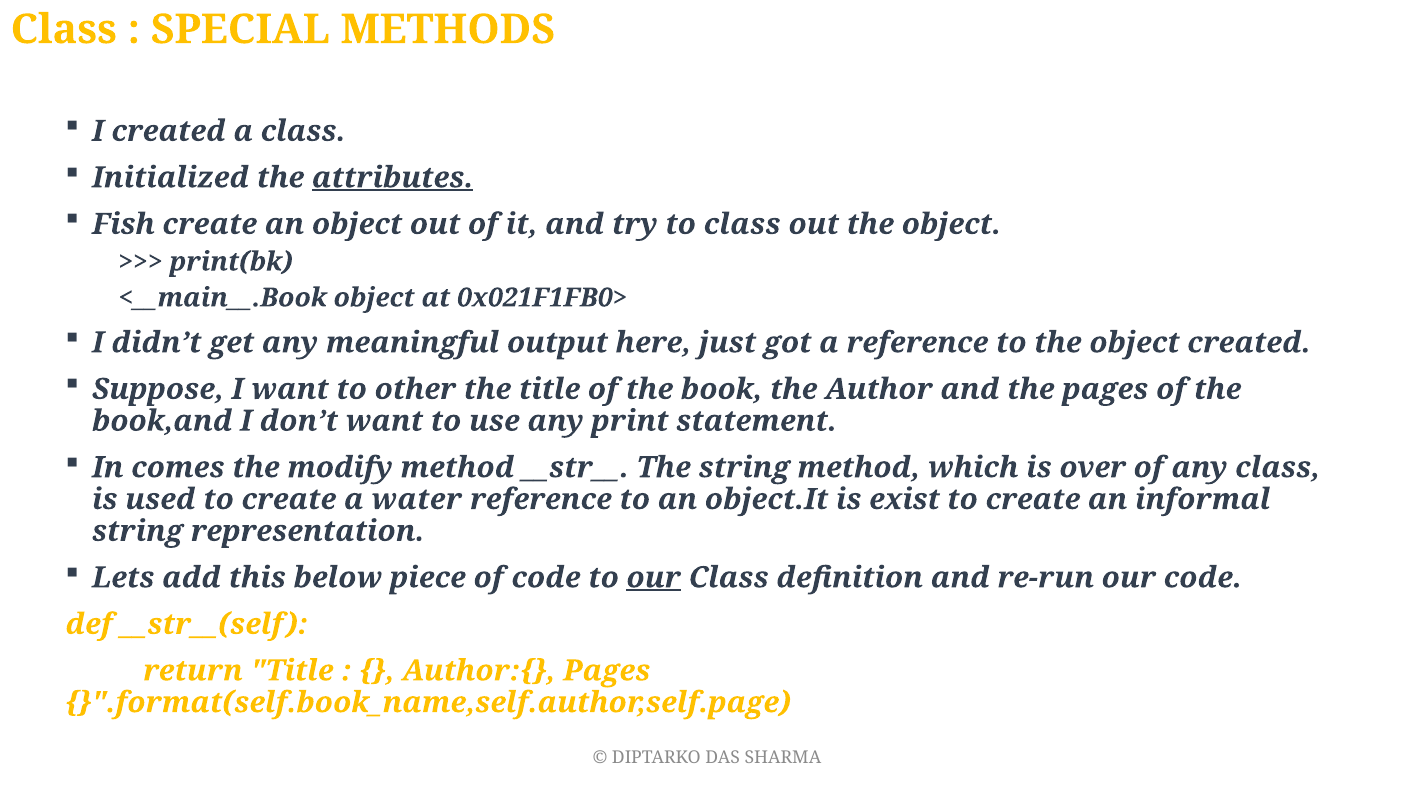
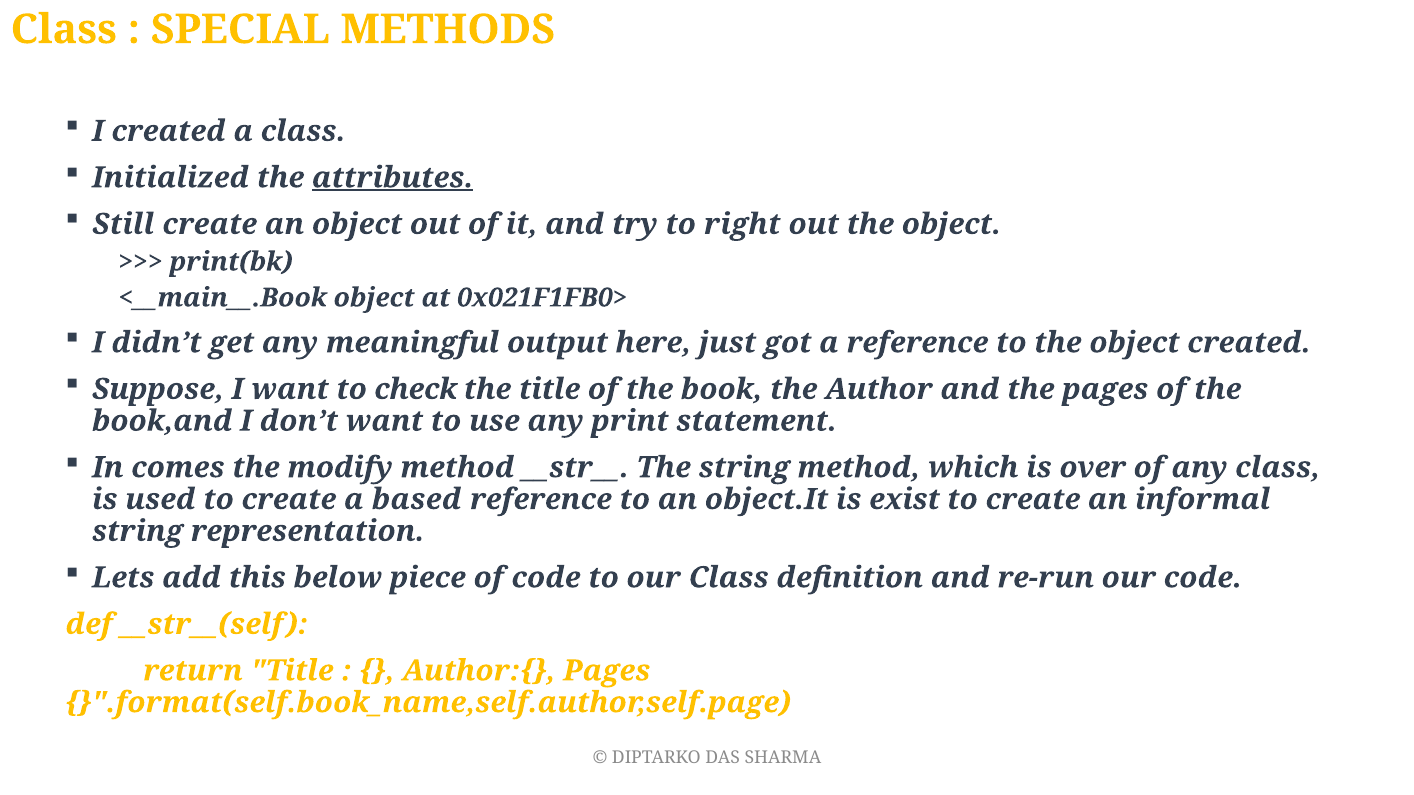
Fish: Fish -> Still
to class: class -> right
other: other -> check
water: water -> based
our at (654, 578) underline: present -> none
